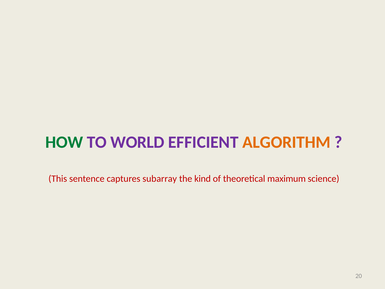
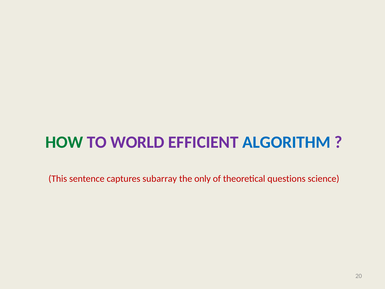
ALGORITHM colour: orange -> blue
kind: kind -> only
maximum: maximum -> questions
